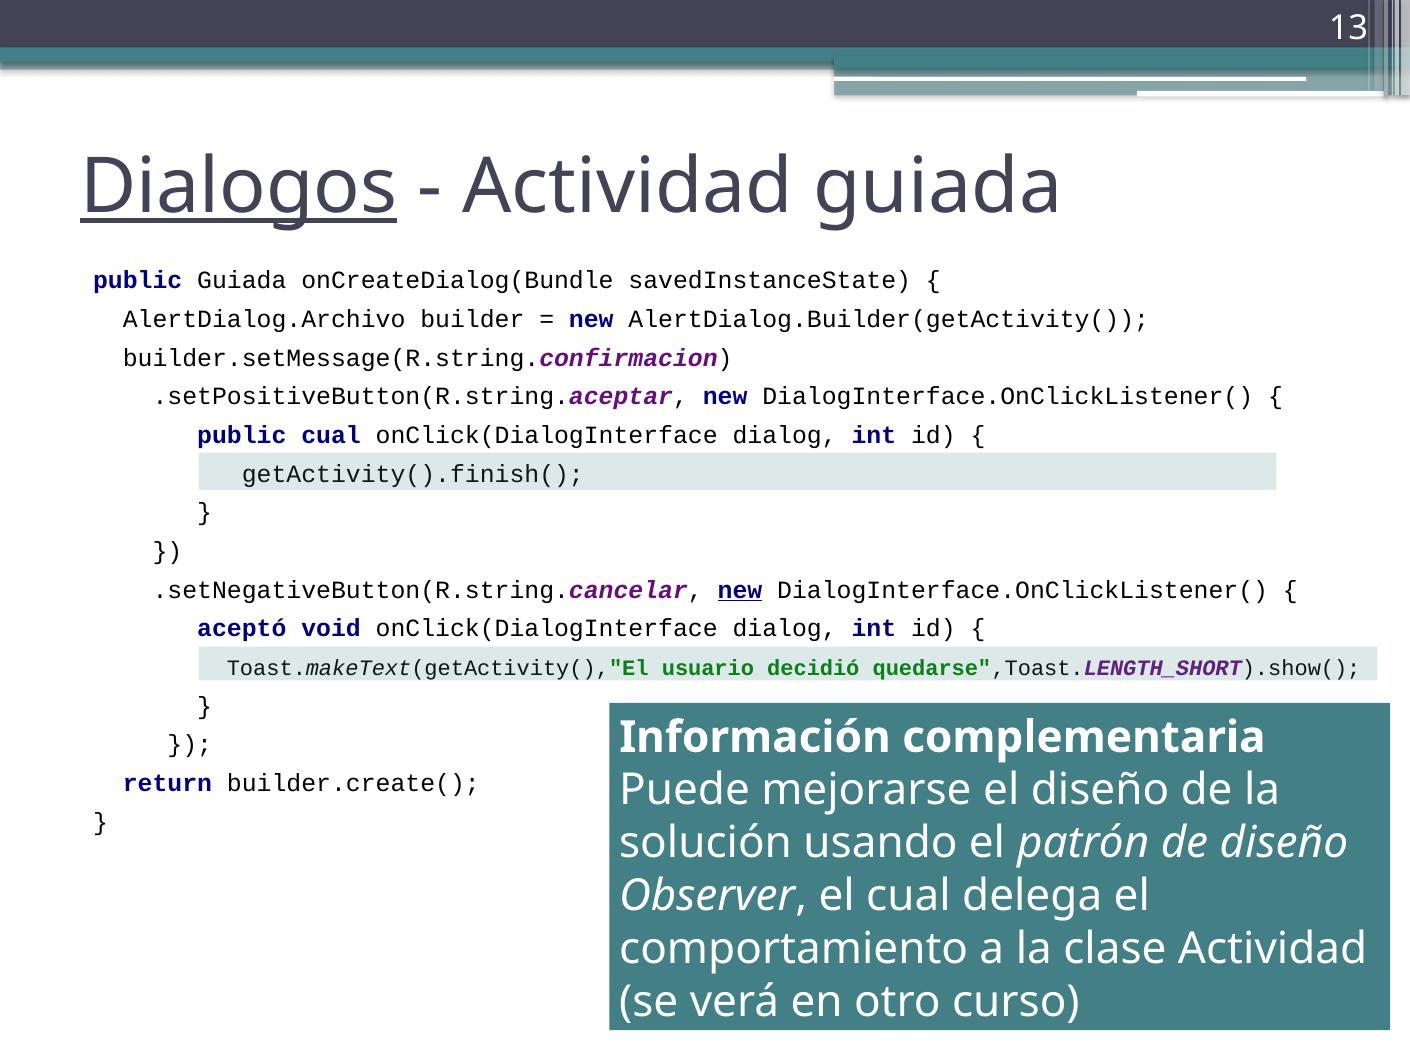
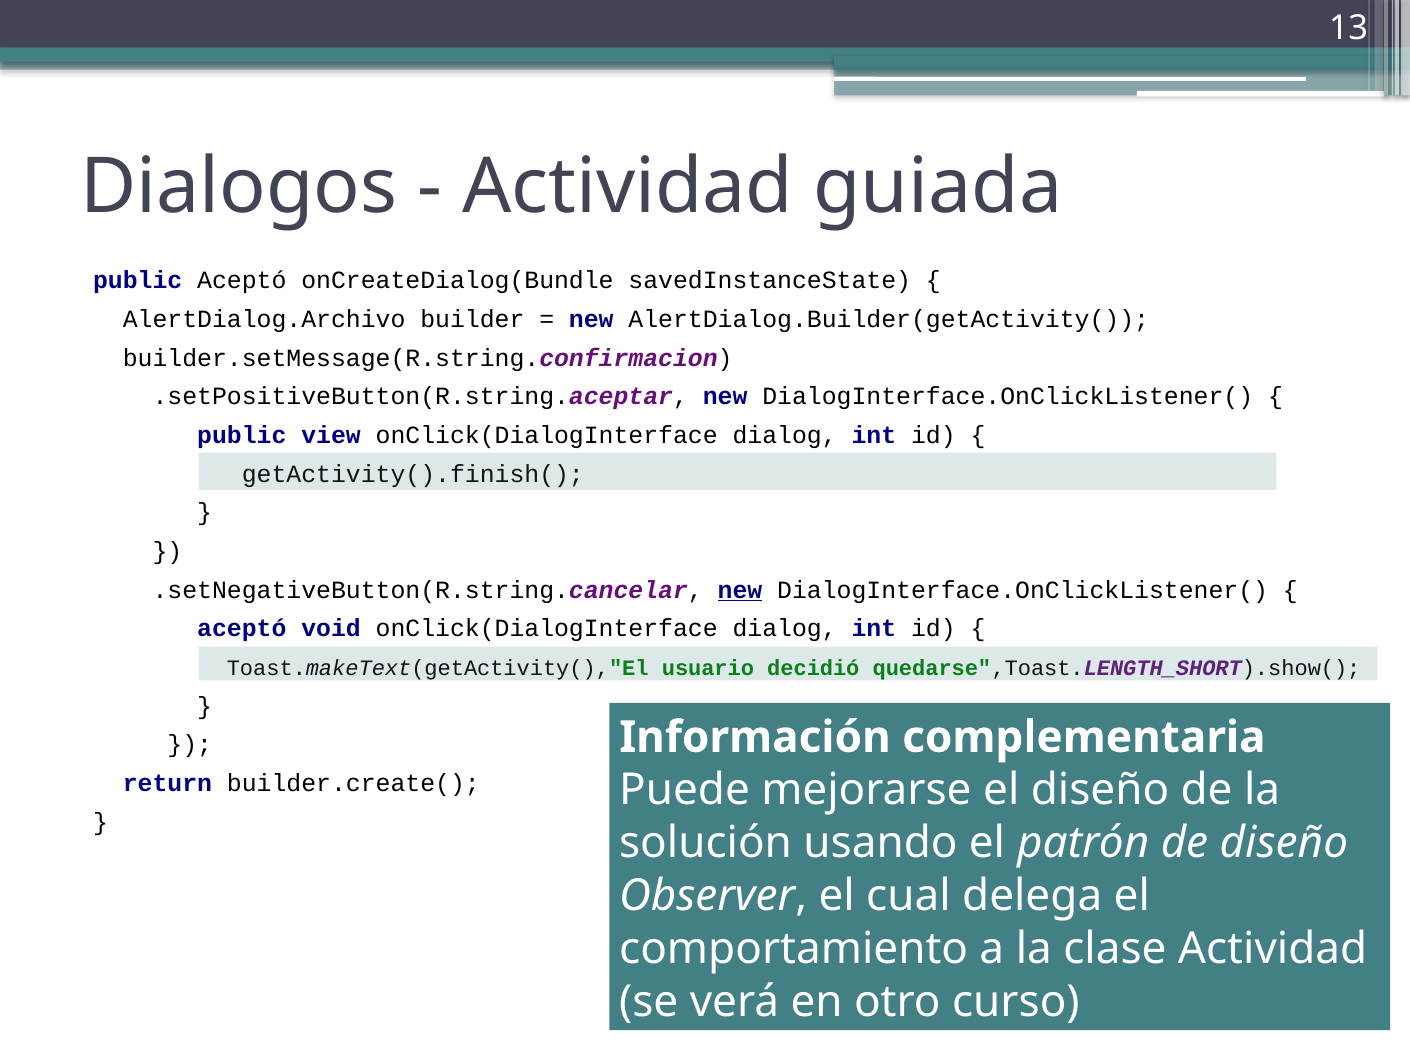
Dialogos underline: present -> none
public Guiada: Guiada -> Aceptó
public cual: cual -> view
